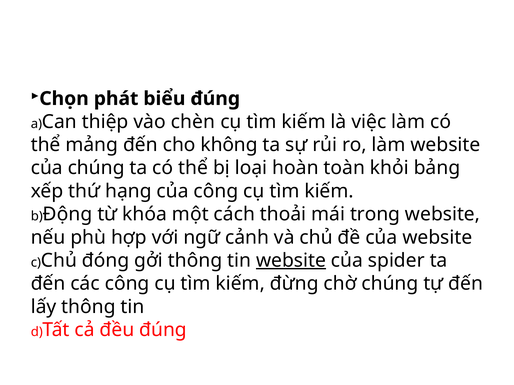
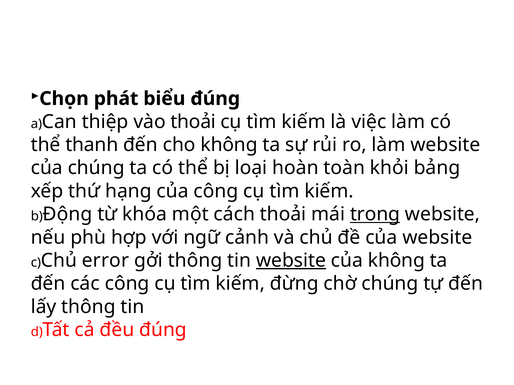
vào chèn: chèn -> thoải
mảng: mảng -> thanh
trong underline: none -> present
đóng: đóng -> error
của spider: spider -> không
